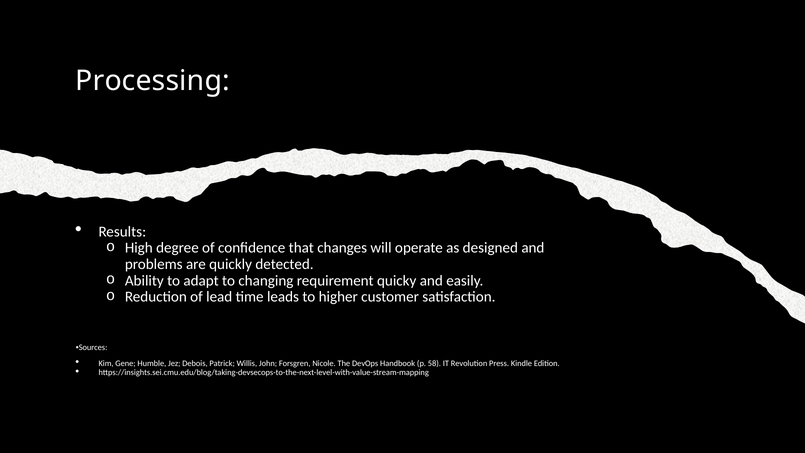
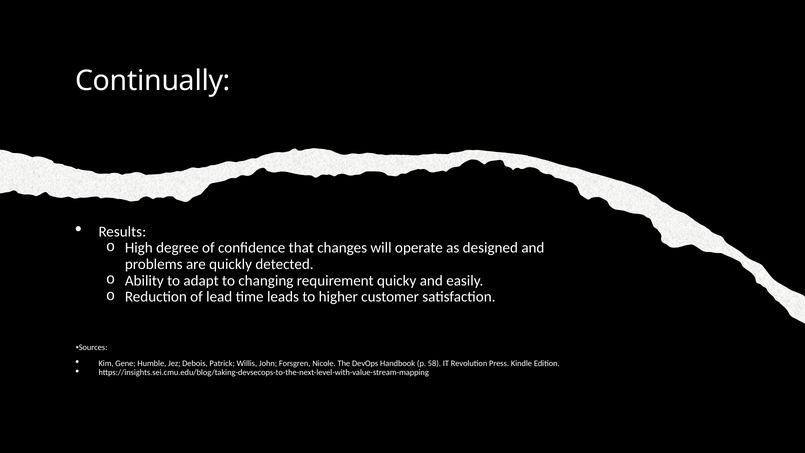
Processing: Processing -> Continually
